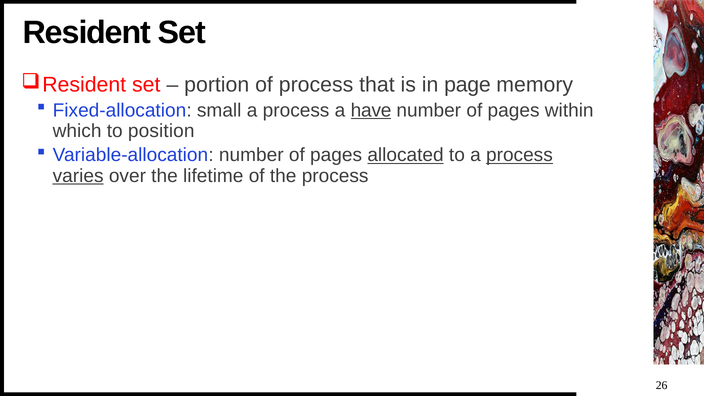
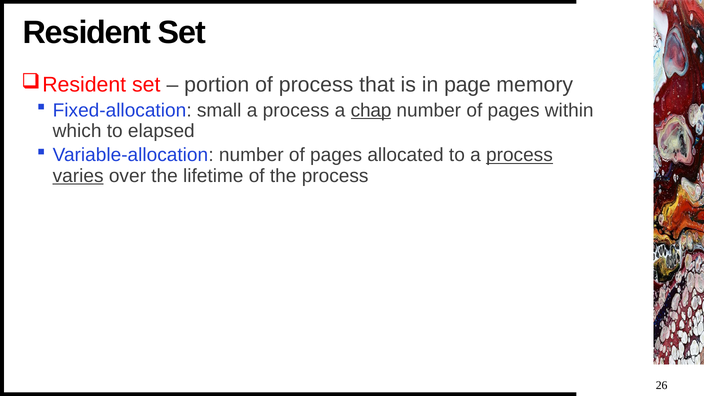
have: have -> chap
position: position -> elapsed
allocated underline: present -> none
